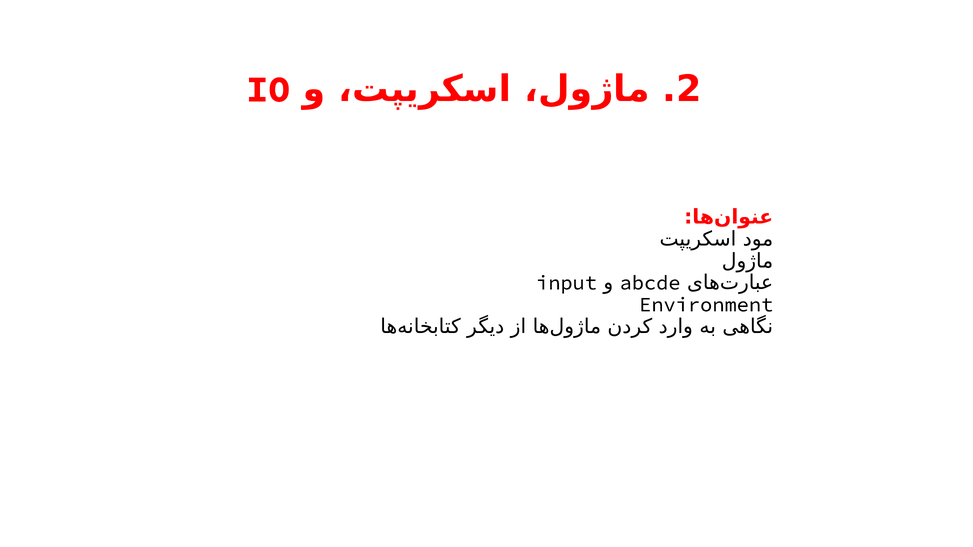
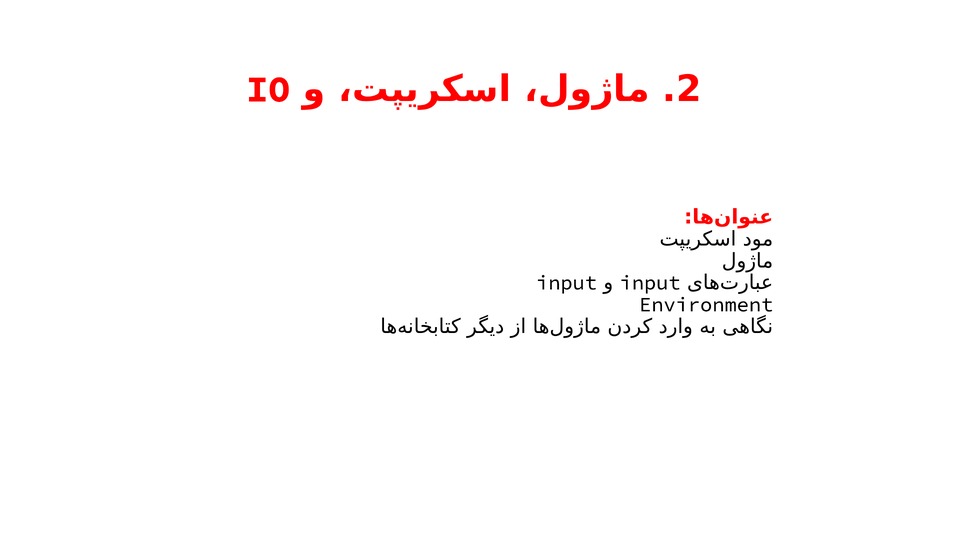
abcde at (650, 283): abcde -> input
